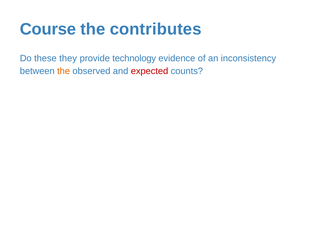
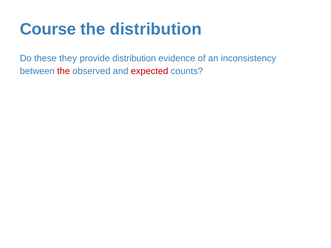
the contributes: contributes -> distribution
provide technology: technology -> distribution
the at (64, 71) colour: orange -> red
